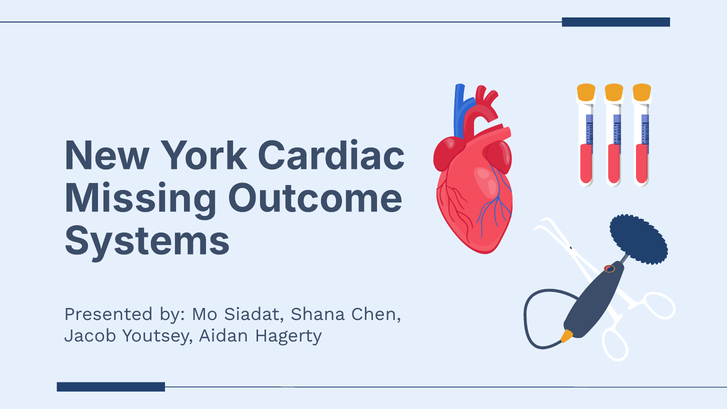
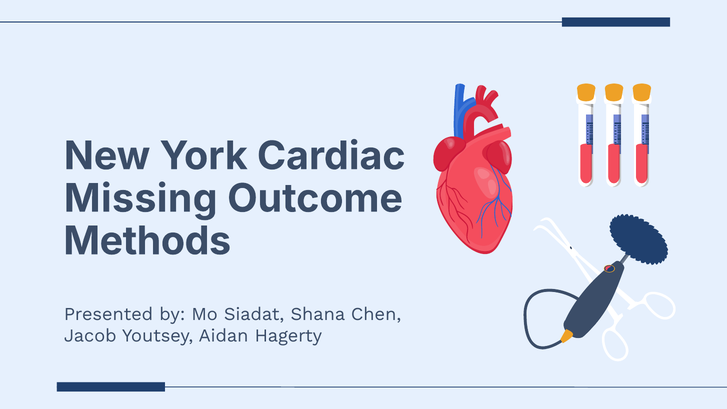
Systems: Systems -> Methods
